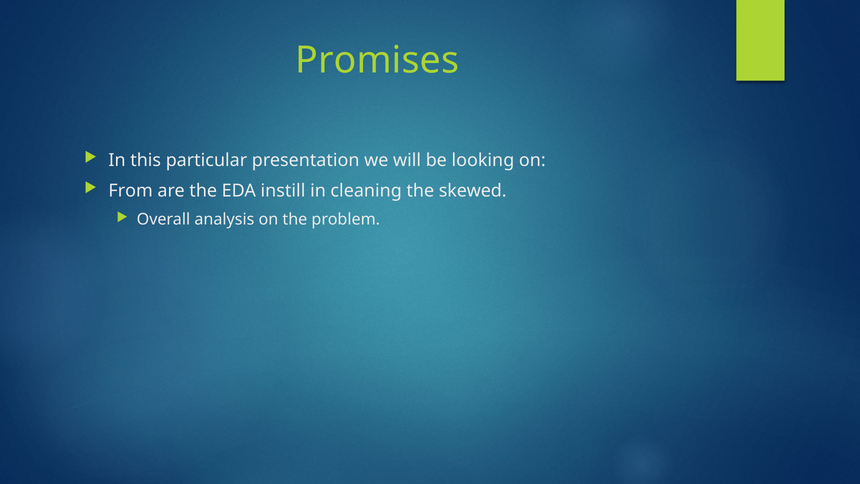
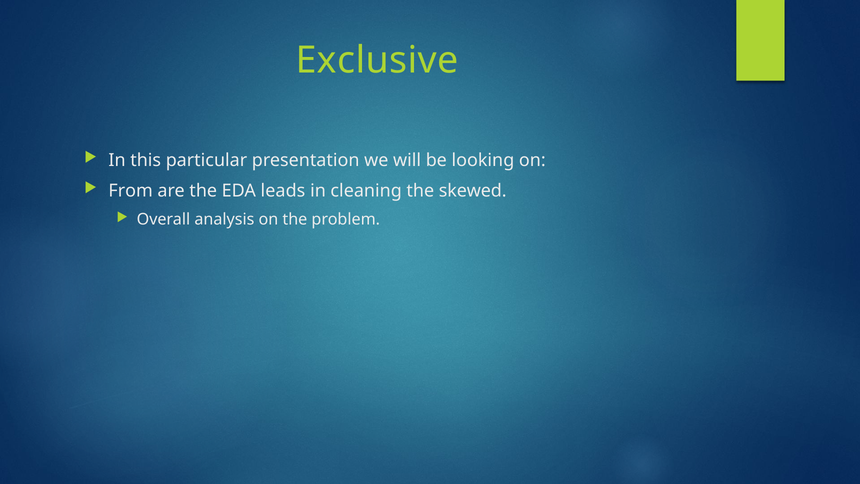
Promises: Promises -> Exclusive
instill: instill -> leads
